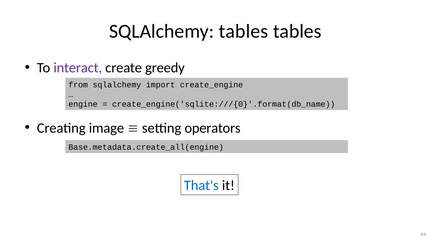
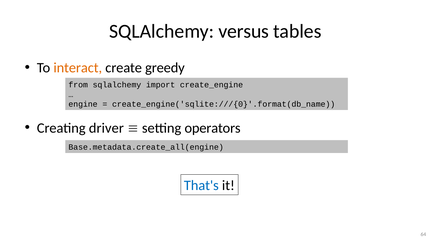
SQLAlchemy tables: tables -> versus
interact colour: purple -> orange
image: image -> driver
